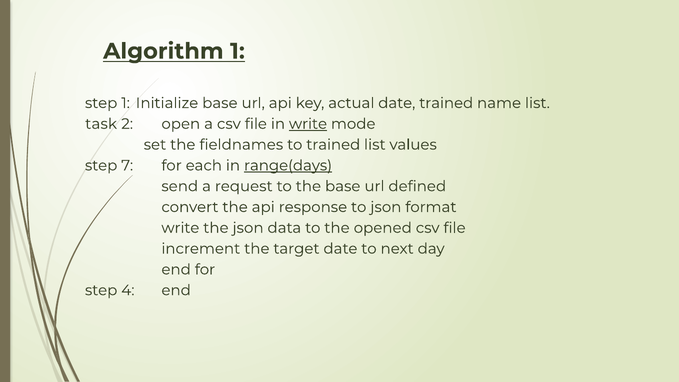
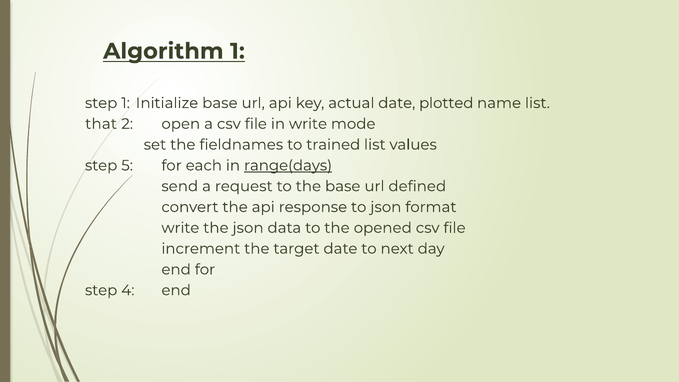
date trained: trained -> plotted
task: task -> that
write at (308, 124) underline: present -> none
7: 7 -> 5
